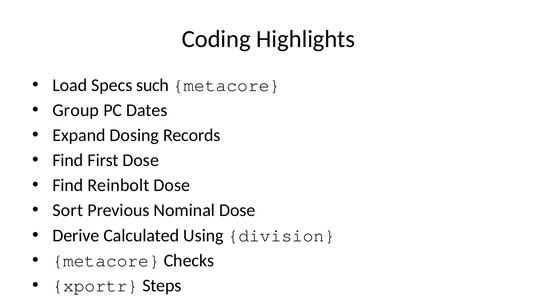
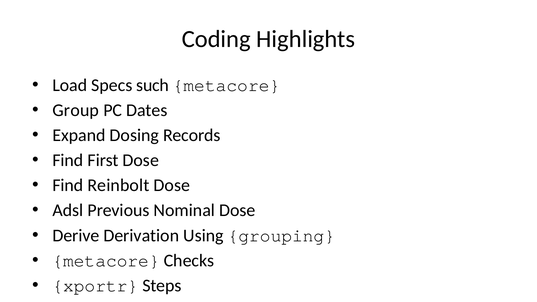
Sort: Sort -> Adsl
Calculated: Calculated -> Derivation
division: division -> grouping
